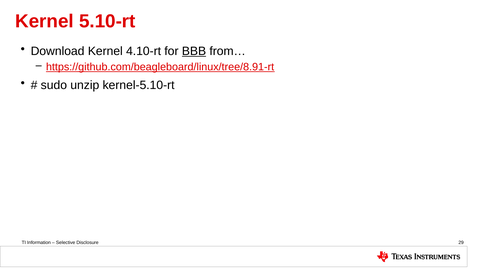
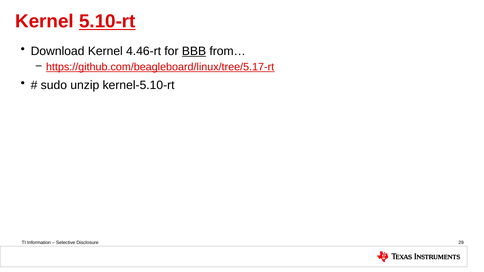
5.10-rt underline: none -> present
4.10-rt: 4.10-rt -> 4.46-rt
https://github.com/beagleboard/linux/tree/8.91-rt: https://github.com/beagleboard/linux/tree/8.91-rt -> https://github.com/beagleboard/linux/tree/5.17-rt
